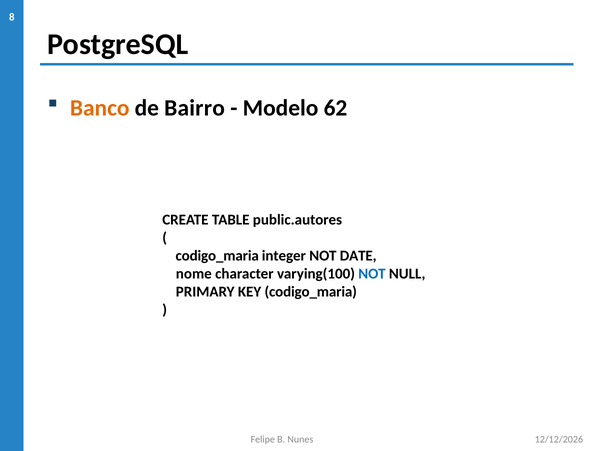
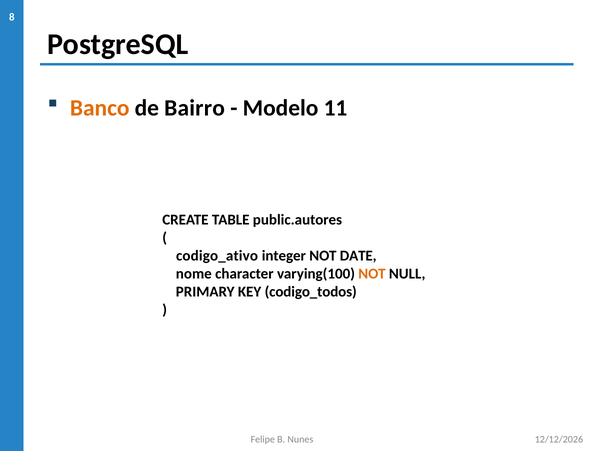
62: 62 -> 11
codigo_maria at (217, 256): codigo_maria -> codigo_ativo
NOT at (372, 274) colour: blue -> orange
KEY codigo_maria: codigo_maria -> codigo_todos
